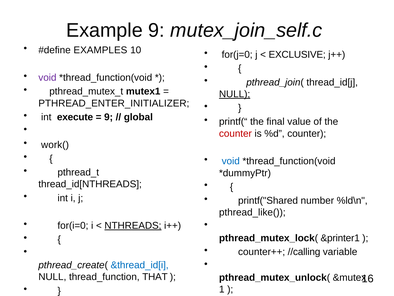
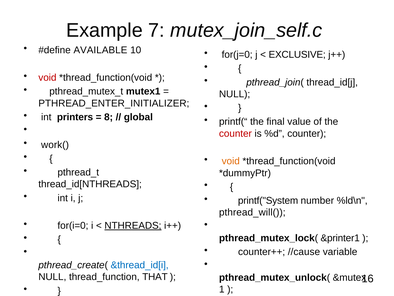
Example 9: 9 -> 7
EXAMPLES: EXAMPLES -> AVAILABLE
void at (47, 78) colour: purple -> red
NULL at (235, 94) underline: present -> none
execute: execute -> printers
9 at (109, 117): 9 -> 8
void at (231, 161) colour: blue -> orange
printf("Shared: printf("Shared -> printf("System
pthread_like(: pthread_like( -> pthread_will(
//calling: //calling -> //cause
